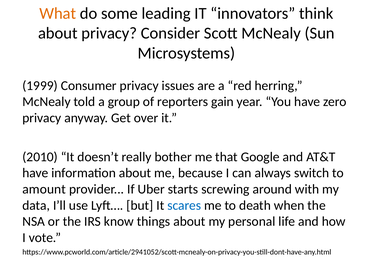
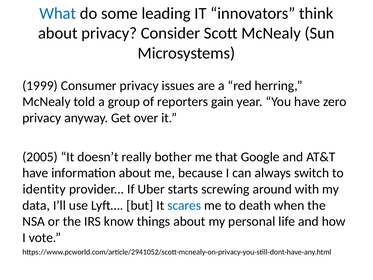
What colour: orange -> blue
2010: 2010 -> 2005
amount: amount -> identity
